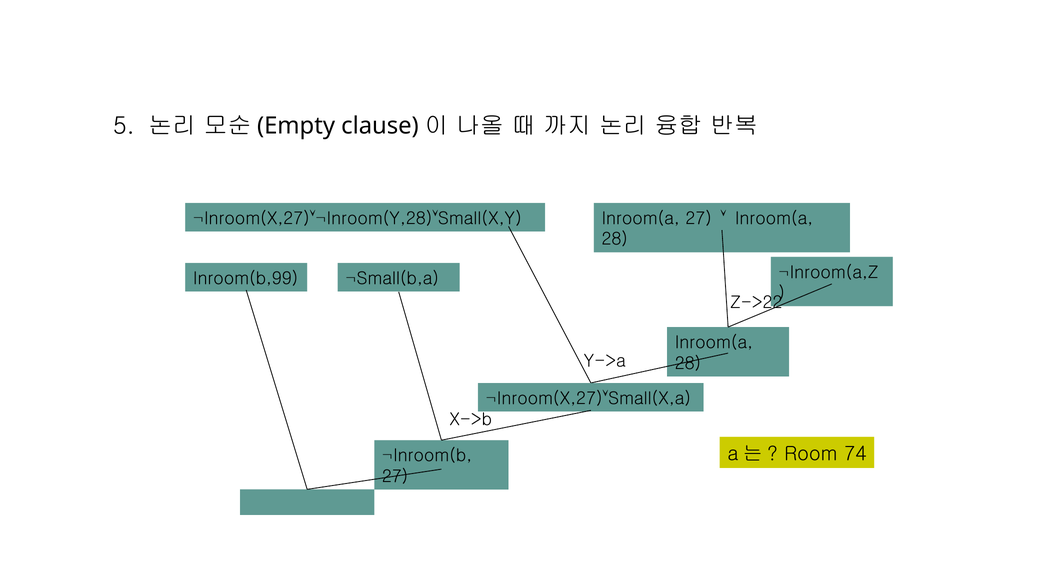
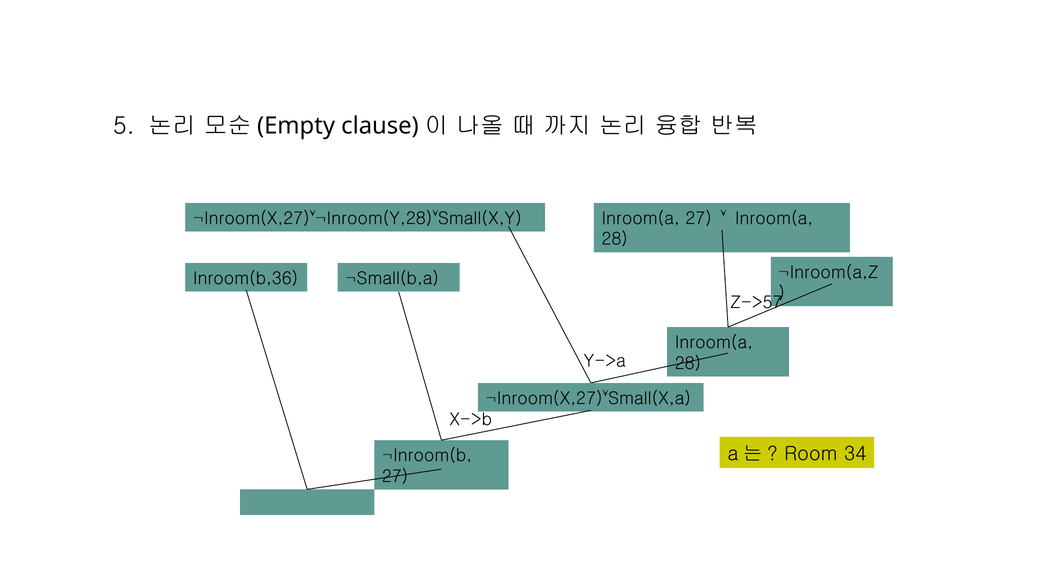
Inroom(b,99: Inroom(b,99 -> Inroom(b,36
Z->22: Z->22 -> Z->57
74: 74 -> 34
